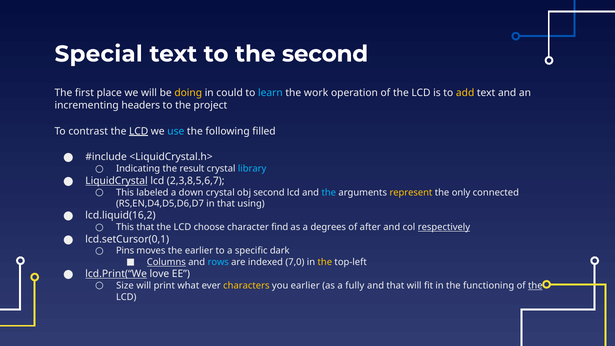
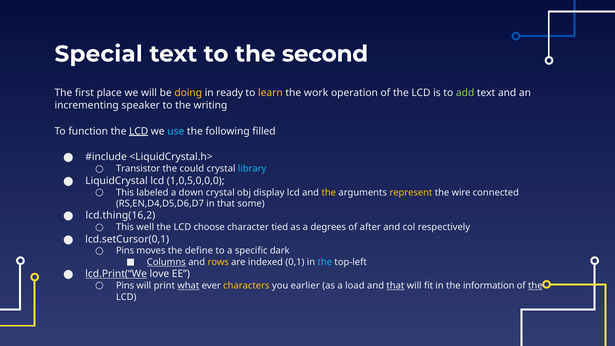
could: could -> ready
learn colour: light blue -> yellow
add colour: yellow -> light green
headers: headers -> speaker
project: project -> writing
contrast: contrast -> function
Indicating: Indicating -> Transistor
result: result -> could
LiquidCrystal underline: present -> none
2,3,8,5,6,7: 2,3,8,5,6,7 -> 1,0,5,0,0,0
obj second: second -> display
the at (329, 192) colour: light blue -> yellow
only: only -> wire
using: using -> some
lcd.liquid(16,2: lcd.liquid(16,2 -> lcd.thing(16,2
This that: that -> well
find: find -> tied
respectively underline: present -> none
the earlier: earlier -> define
rows colour: light blue -> yellow
7,0: 7,0 -> 0,1
the at (325, 262) colour: yellow -> light blue
Size at (125, 286): Size -> Pins
what underline: none -> present
fully: fully -> load
that at (395, 286) underline: none -> present
functioning: functioning -> information
